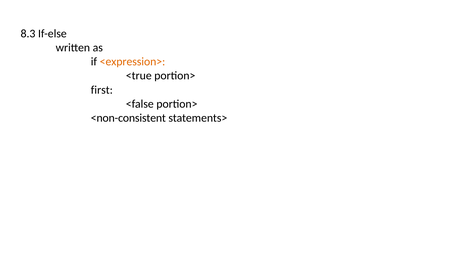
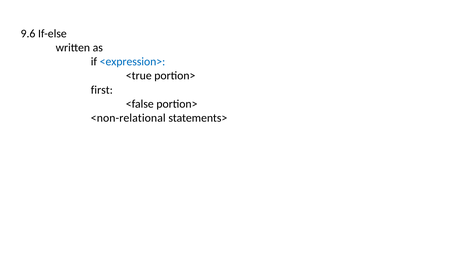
8.3: 8.3 -> 9.6
<expression> colour: orange -> blue
<non-consistent: <non-consistent -> <non-relational
